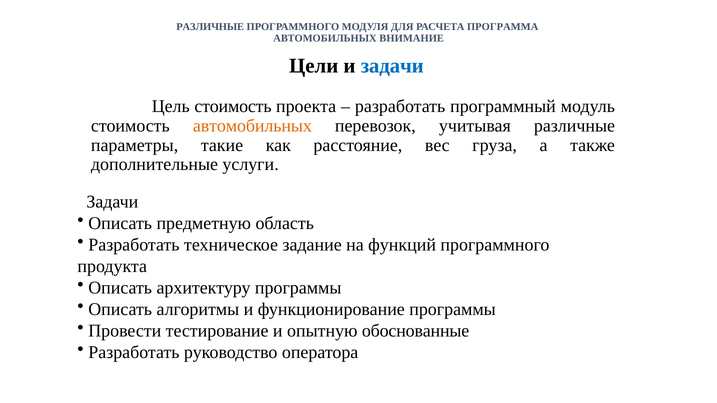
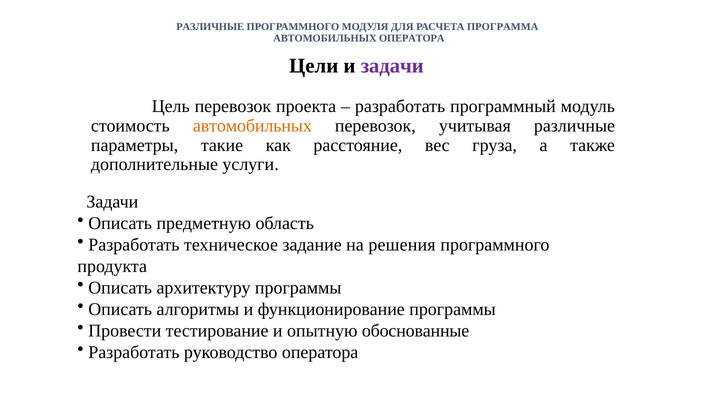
АВТОМОБИЛЬНЫХ ВНИМАНИЕ: ВНИМАНИЕ -> ОПЕРАТОРА
задачи at (392, 66) colour: blue -> purple
Цель стоимость: стоимость -> перевозок
функций: функций -> решения
